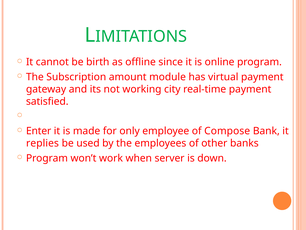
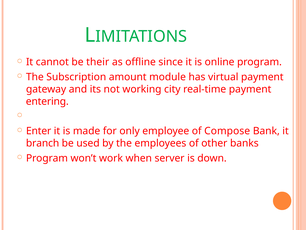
birth: birth -> their
satisfied: satisfied -> entering
replies: replies -> branch
